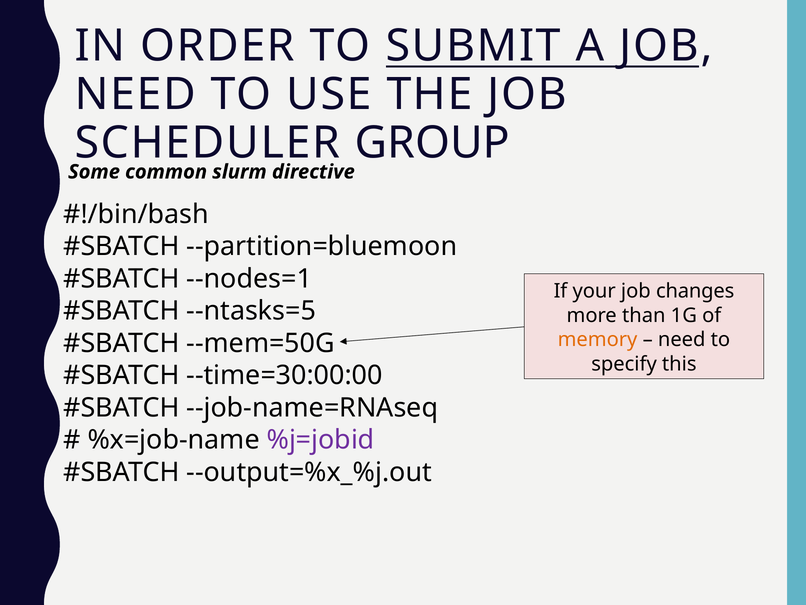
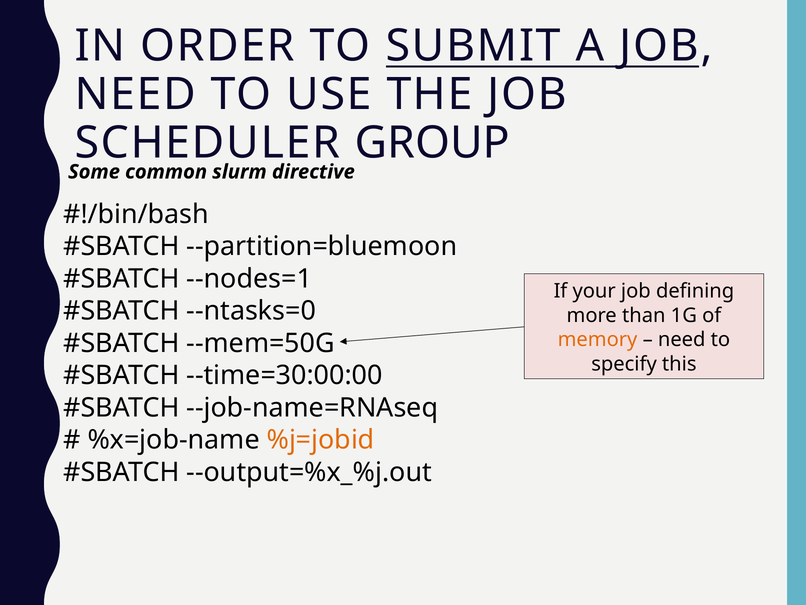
changes: changes -> defining
--ntasks=5: --ntasks=5 -> --ntasks=0
%j=jobid colour: purple -> orange
